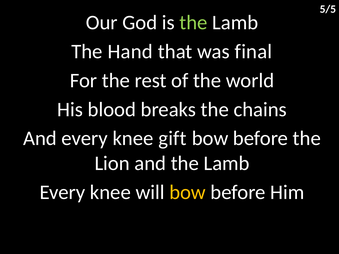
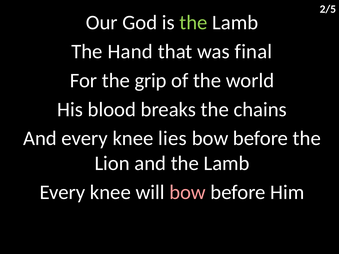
5/5: 5/5 -> 2/5
rest: rest -> grip
gift: gift -> lies
bow at (188, 192) colour: yellow -> pink
